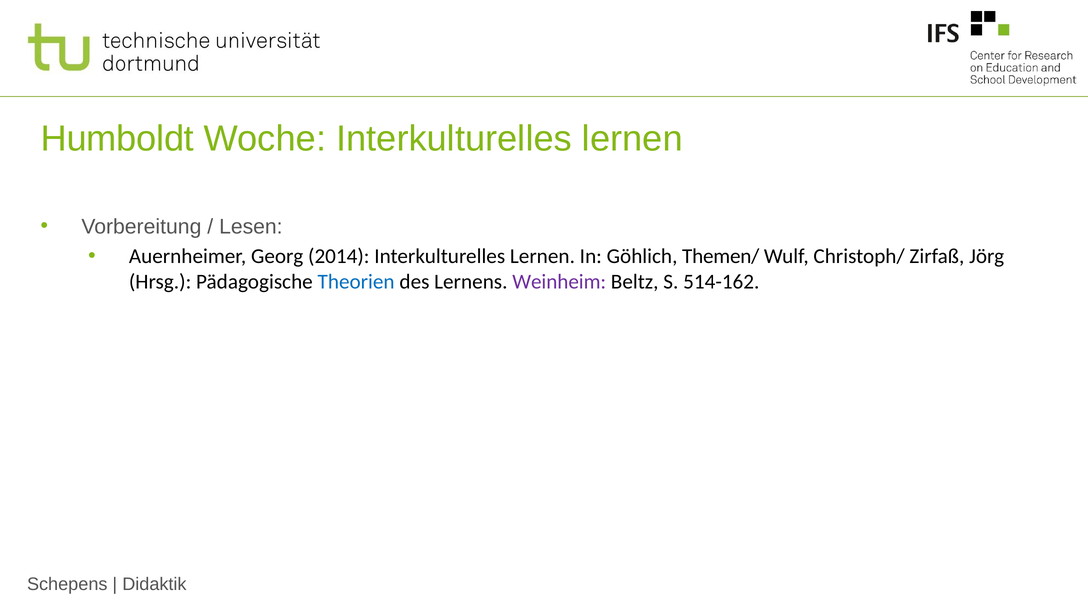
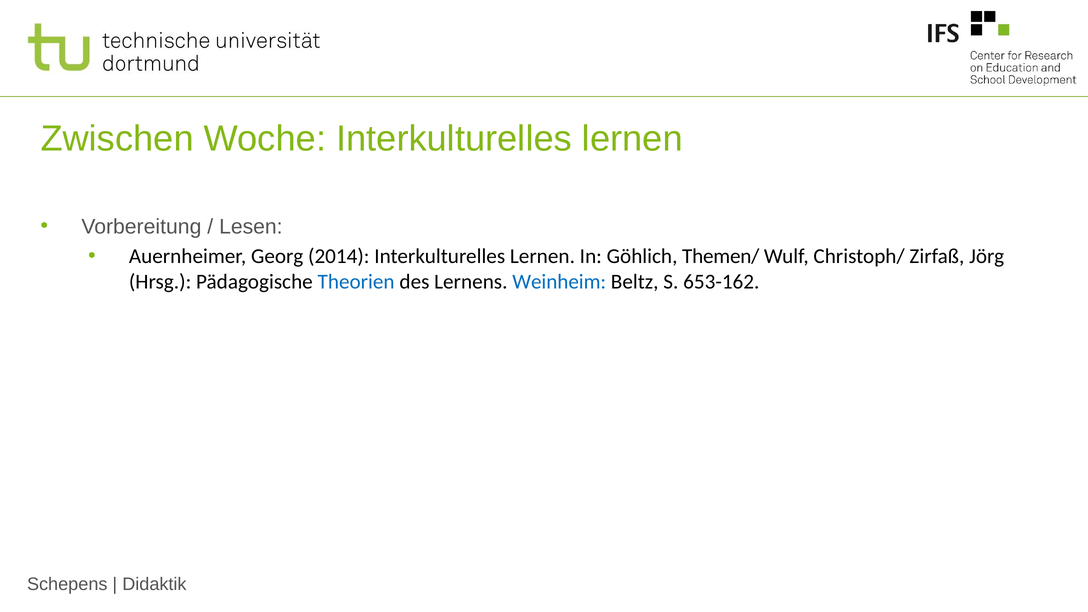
Humboldt: Humboldt -> Zwischen
Weinheim colour: purple -> blue
514-162: 514-162 -> 653-162
